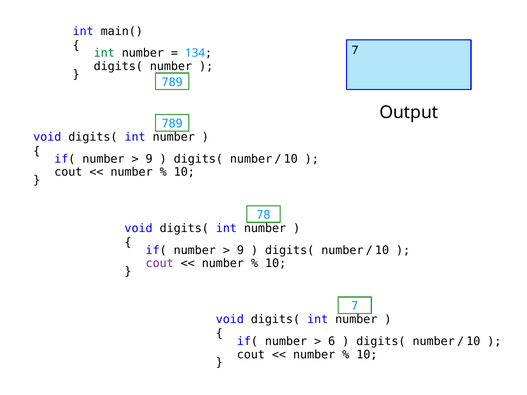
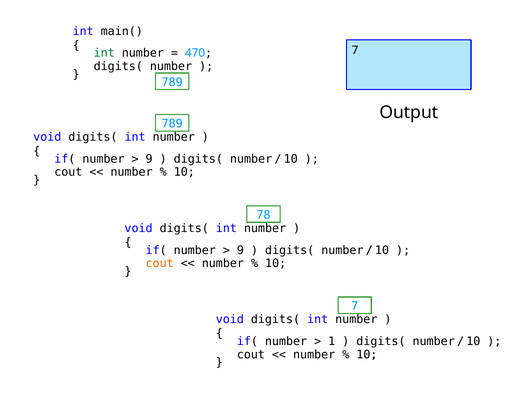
134: 134 -> 470
cout at (160, 263) colour: purple -> orange
6: 6 -> 1
